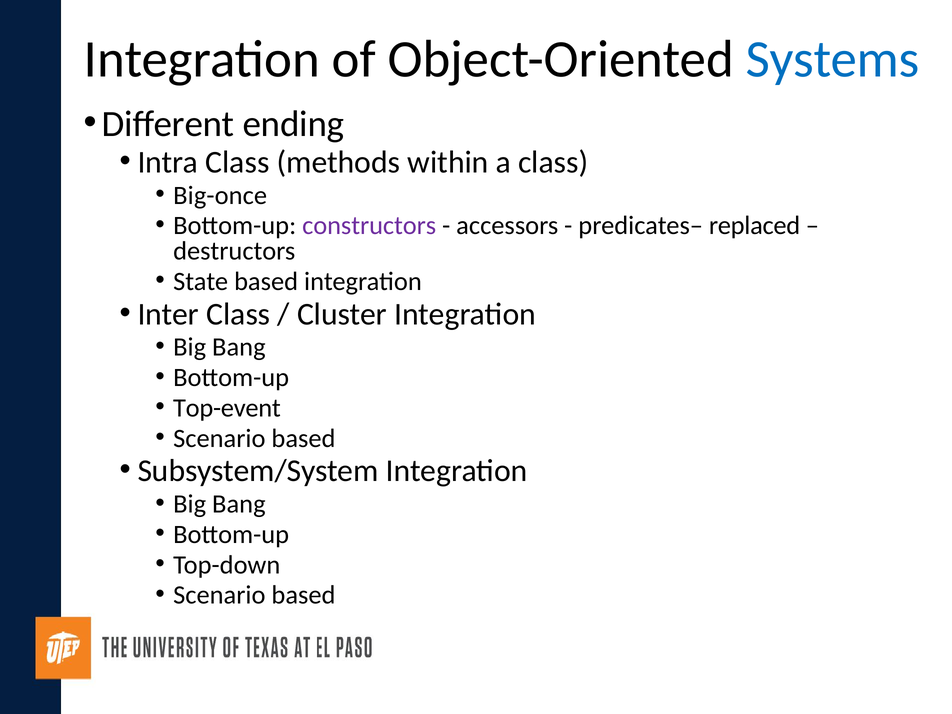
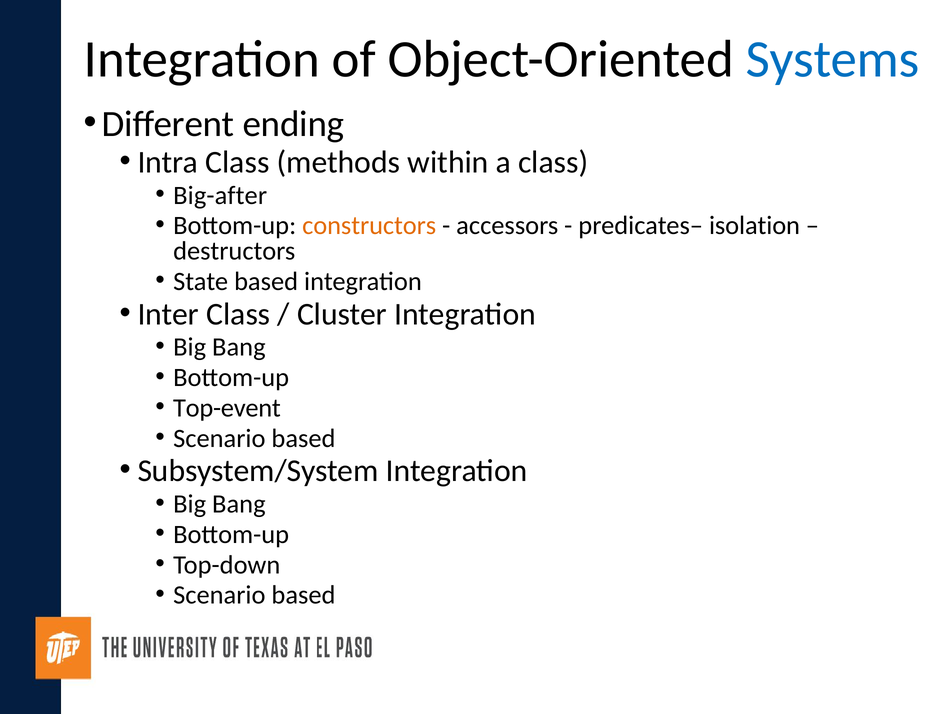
Big-once: Big-once -> Big-after
constructors colour: purple -> orange
replaced: replaced -> isolation
